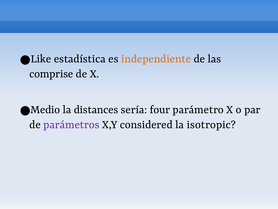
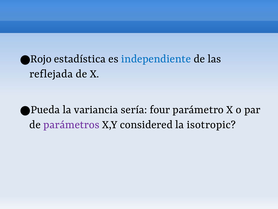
Like: Like -> Rojo
independiente colour: orange -> blue
comprise: comprise -> reflejada
Medio: Medio -> Pueda
distances: distances -> variancia
